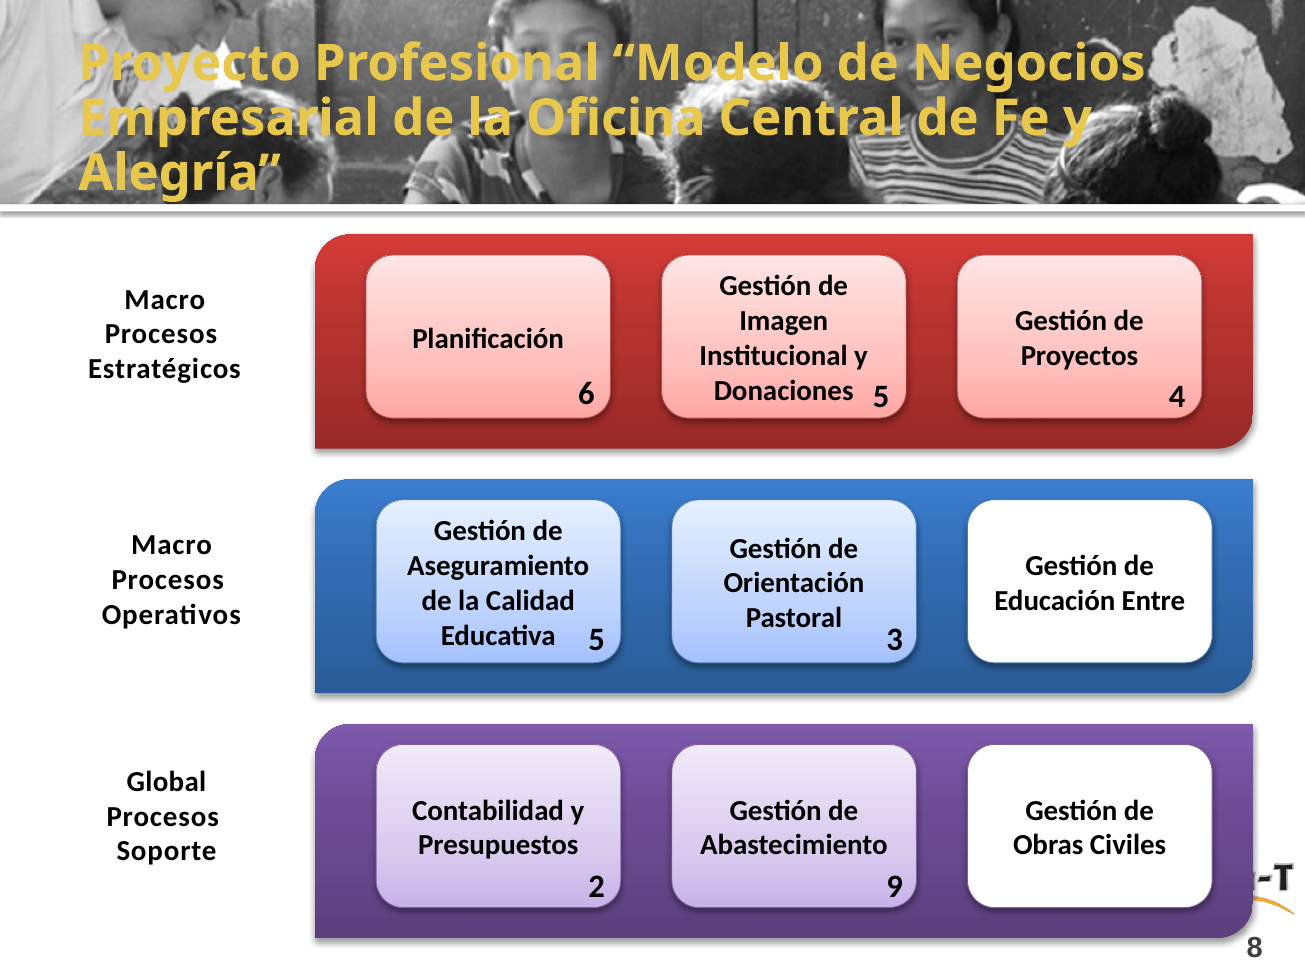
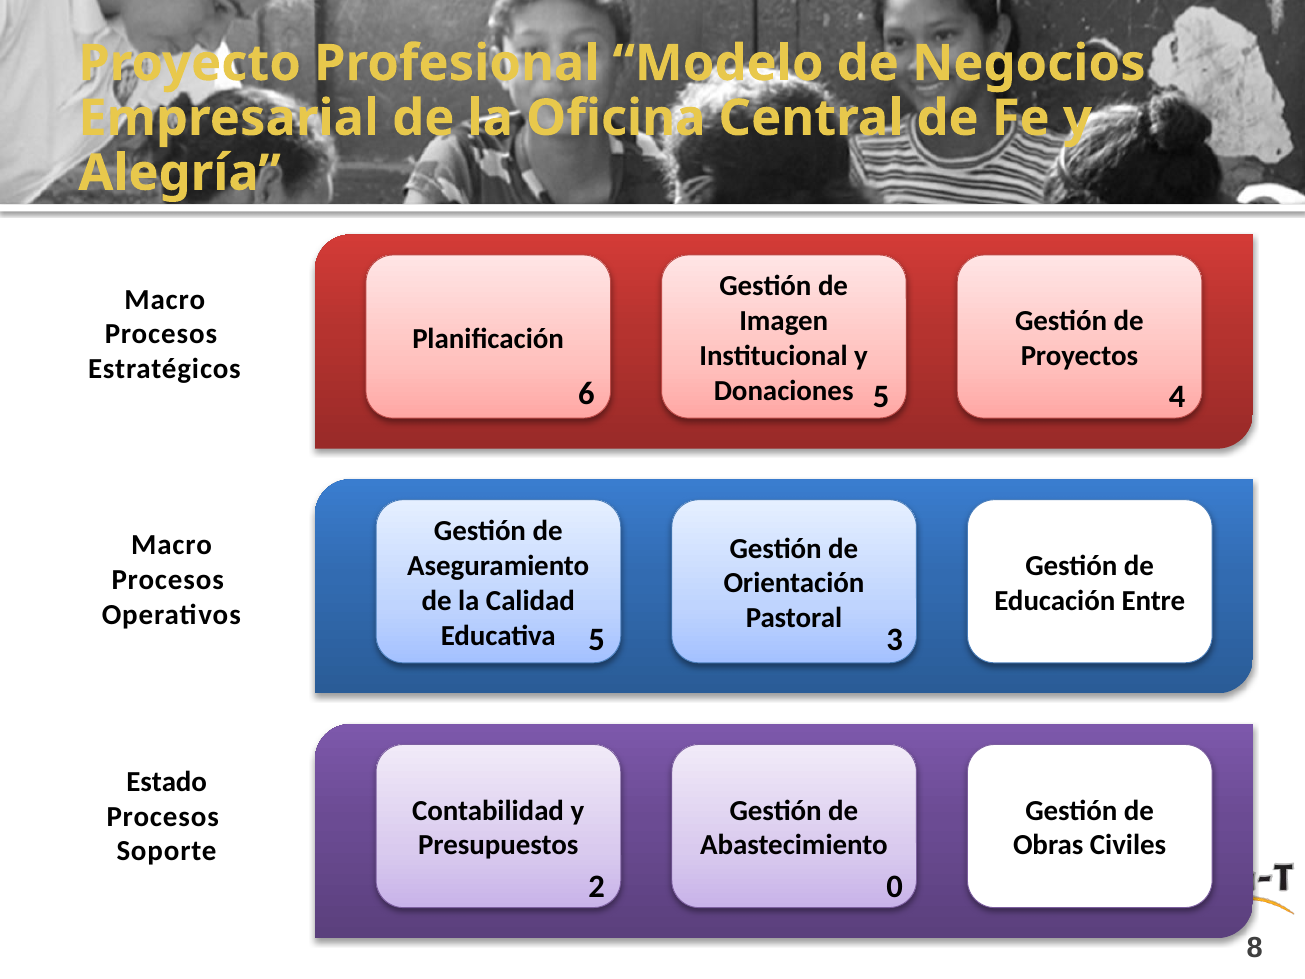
Global: Global -> Estado
9: 9 -> 0
